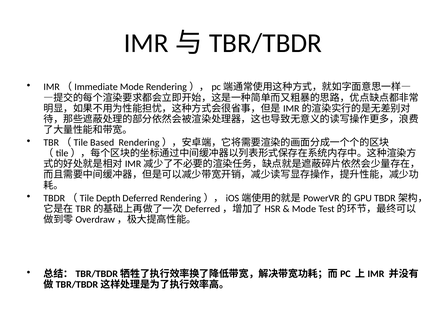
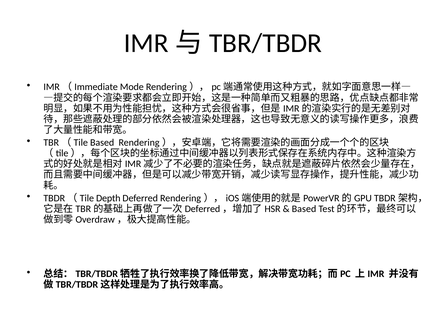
Mode at (304, 209): Mode -> Based
